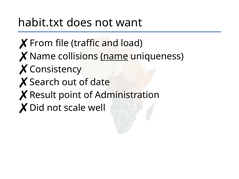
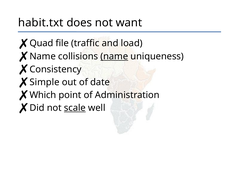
From: From -> Quad
Search: Search -> Simple
Result: Result -> Which
scale underline: none -> present
